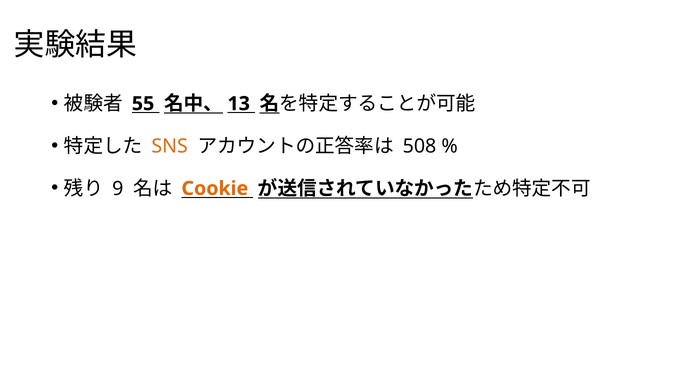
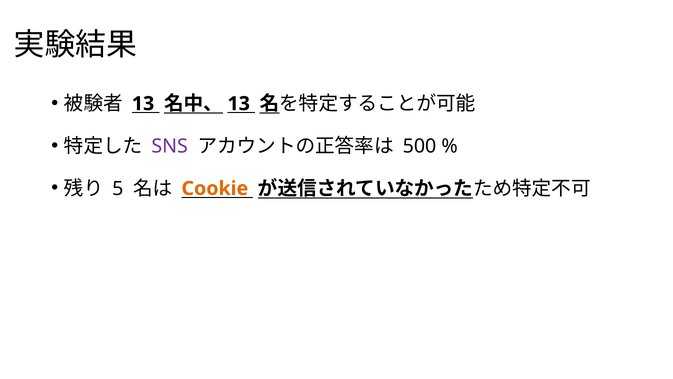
55 at (143, 104): 55 -> 13
SNS colour: orange -> purple
508: 508 -> 500
9: 9 -> 5
